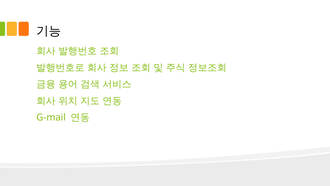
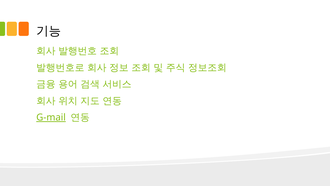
G-mail underline: none -> present
